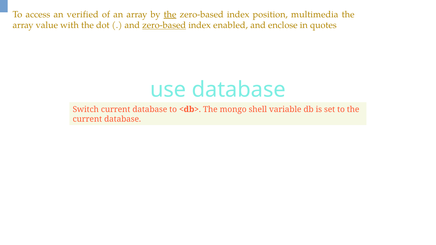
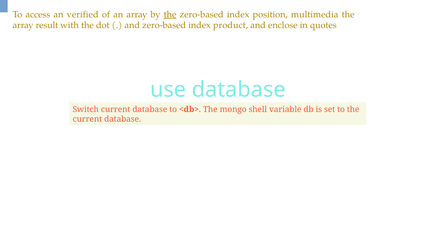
value: value -> result
zero-based at (164, 25) underline: present -> none
enabled: enabled -> product
